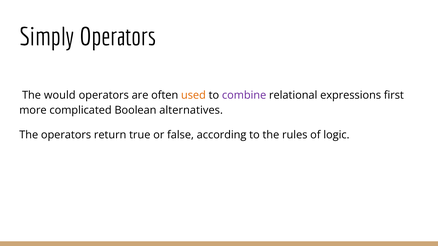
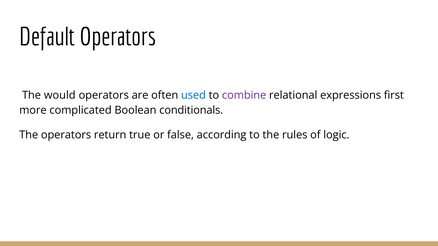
Simply: Simply -> Default
used colour: orange -> blue
alternatives: alternatives -> conditionals
